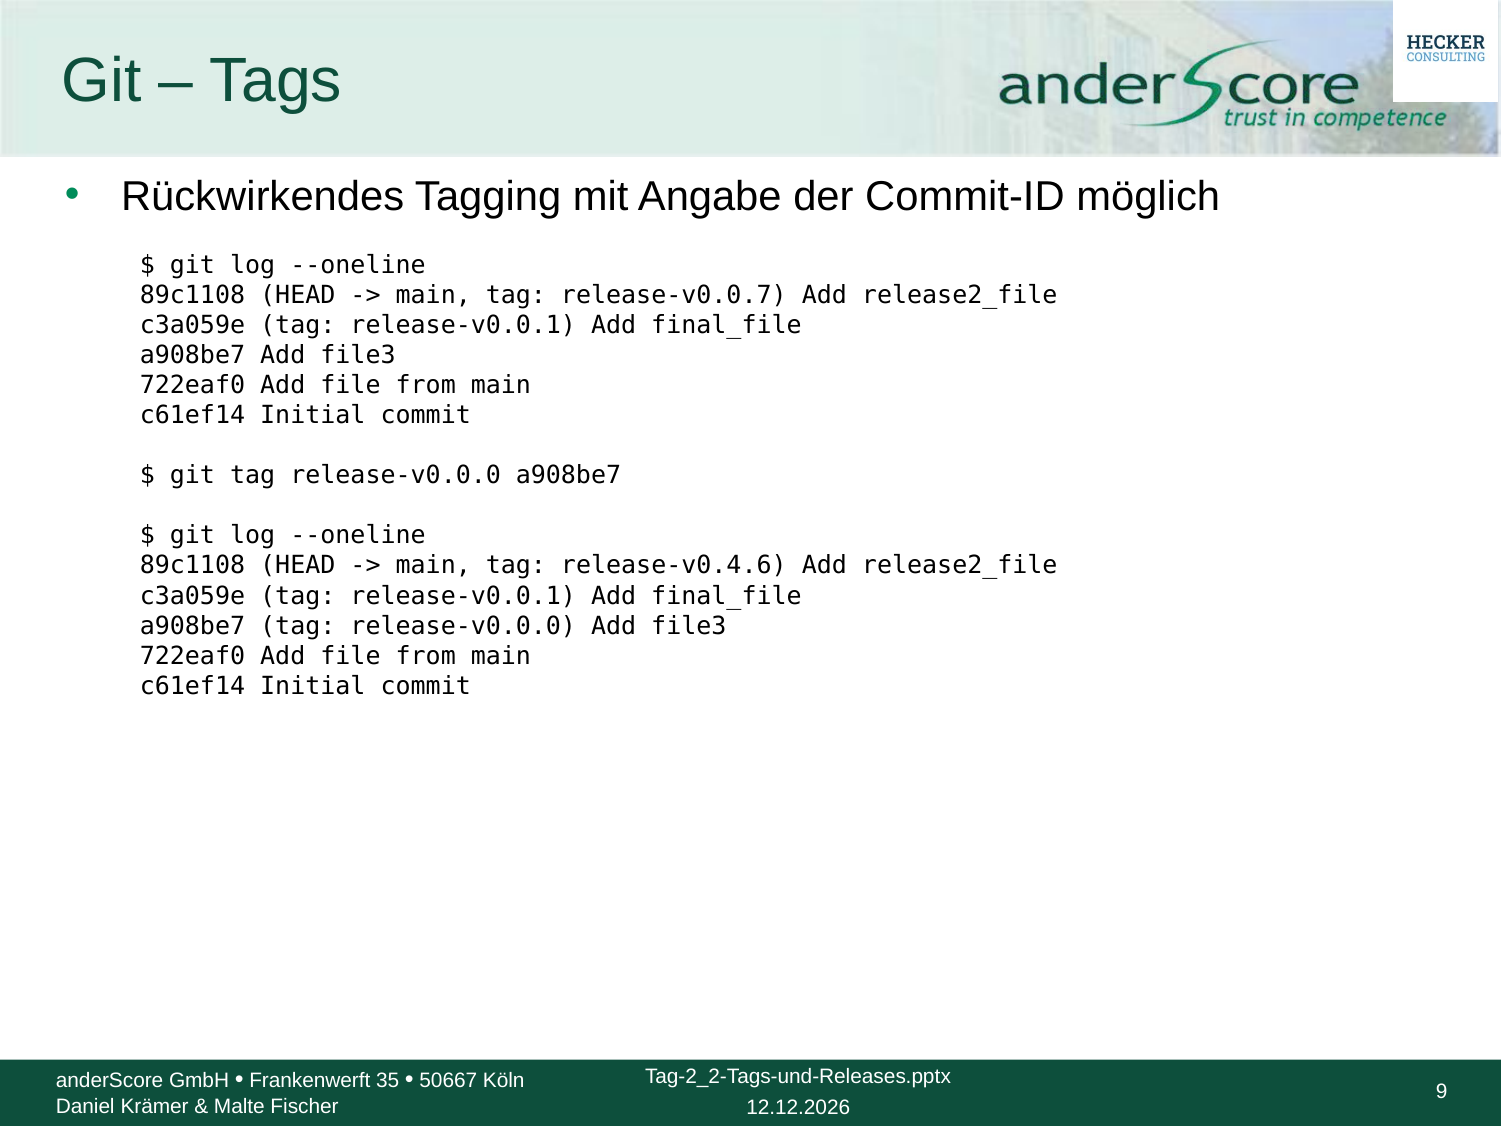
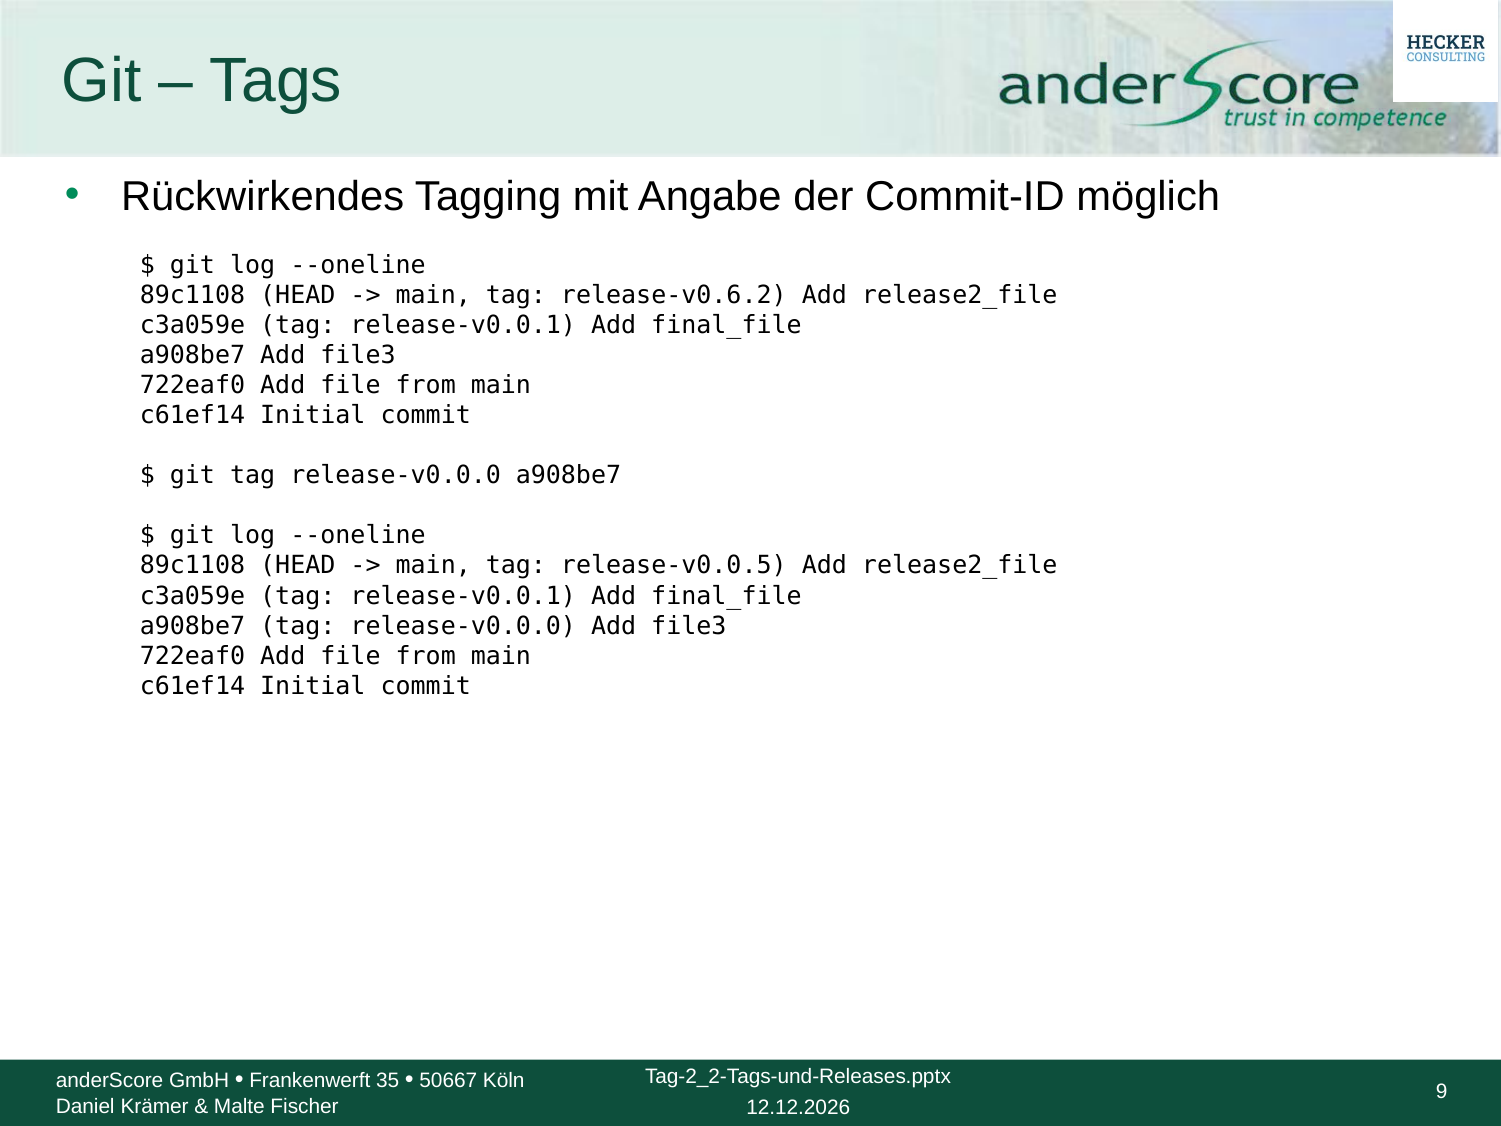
release-v0.0.7: release-v0.0.7 -> release-v0.6.2
release-v0.4.6: release-v0.4.6 -> release-v0.0.5
